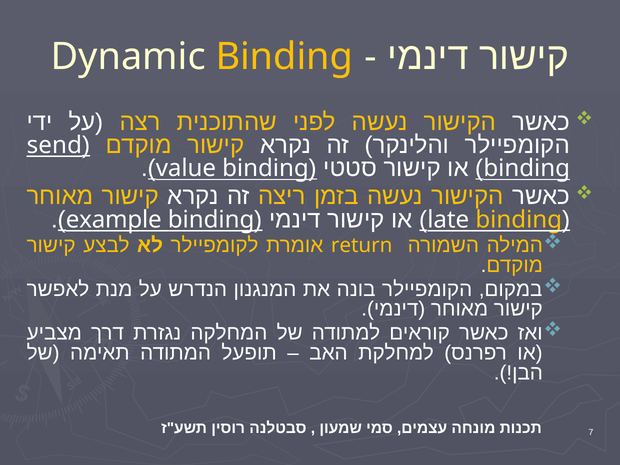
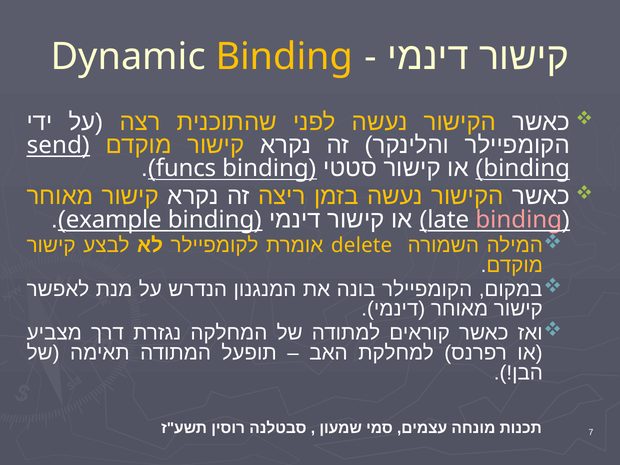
value: value -> funcs
binding at (519, 220) colour: yellow -> pink
return: return -> delete
